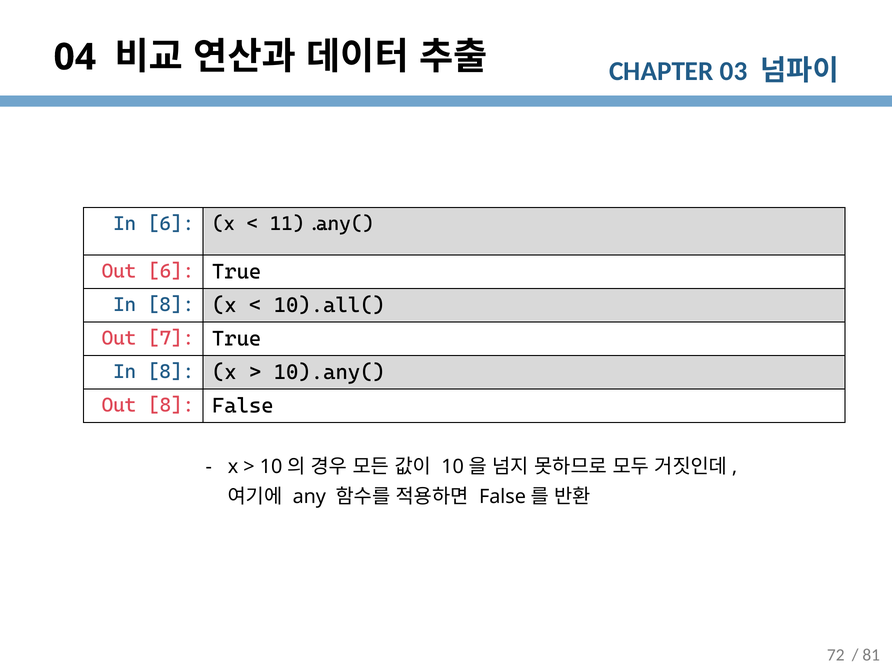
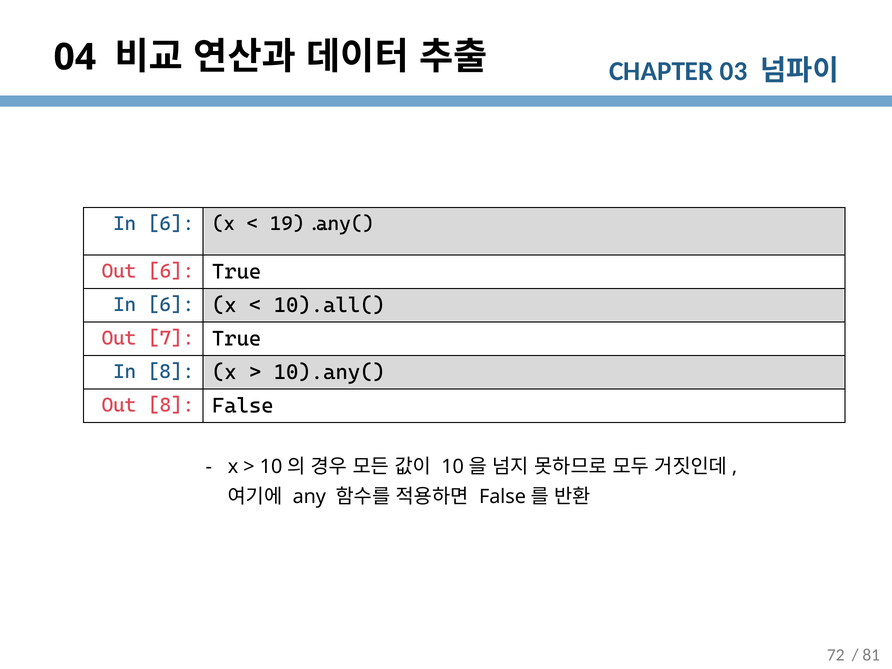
11).any(: 11).any( -> 19).any(
8 at (171, 305): 8 -> 6
